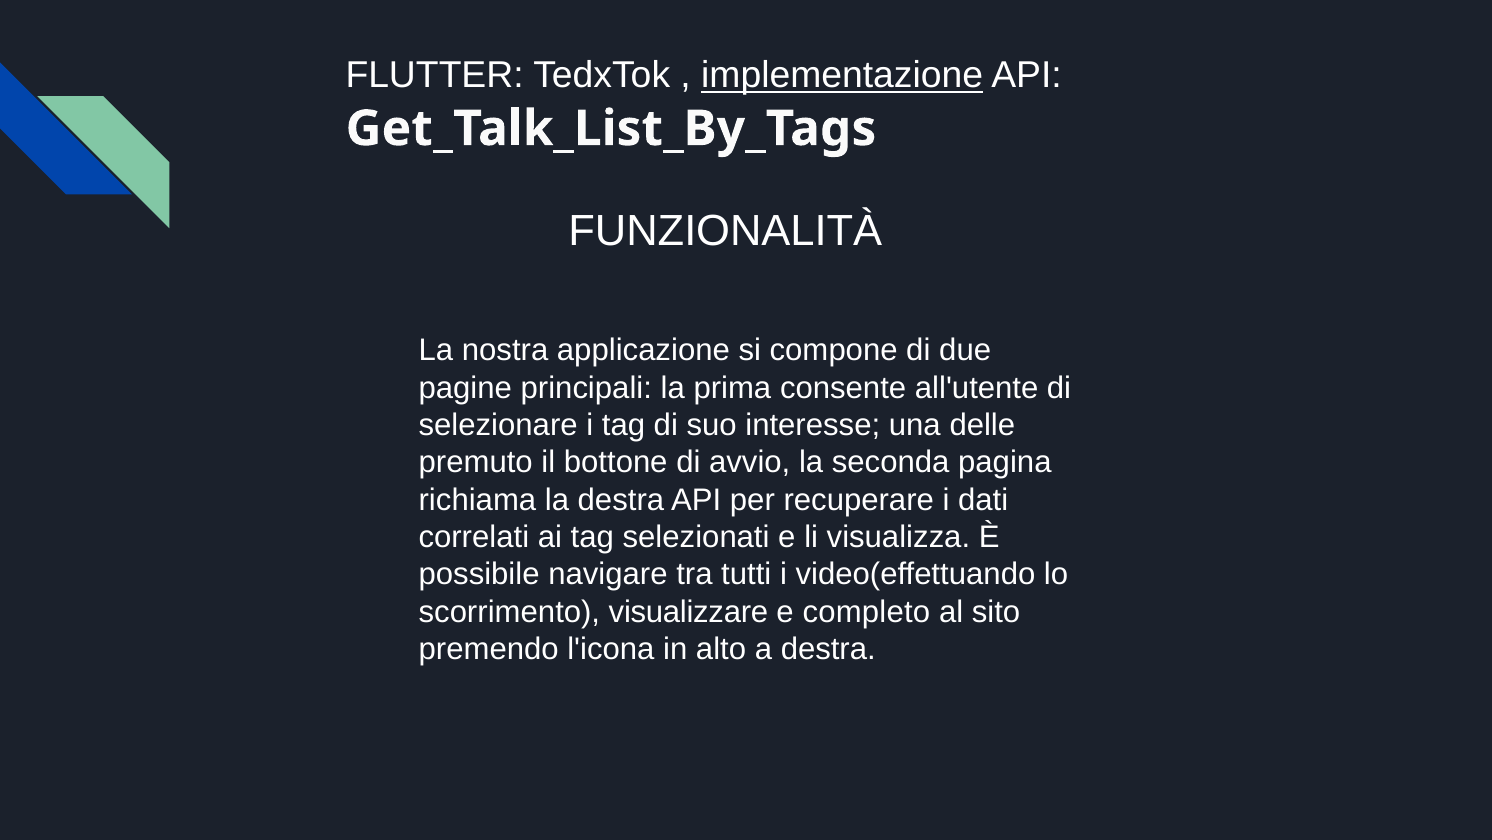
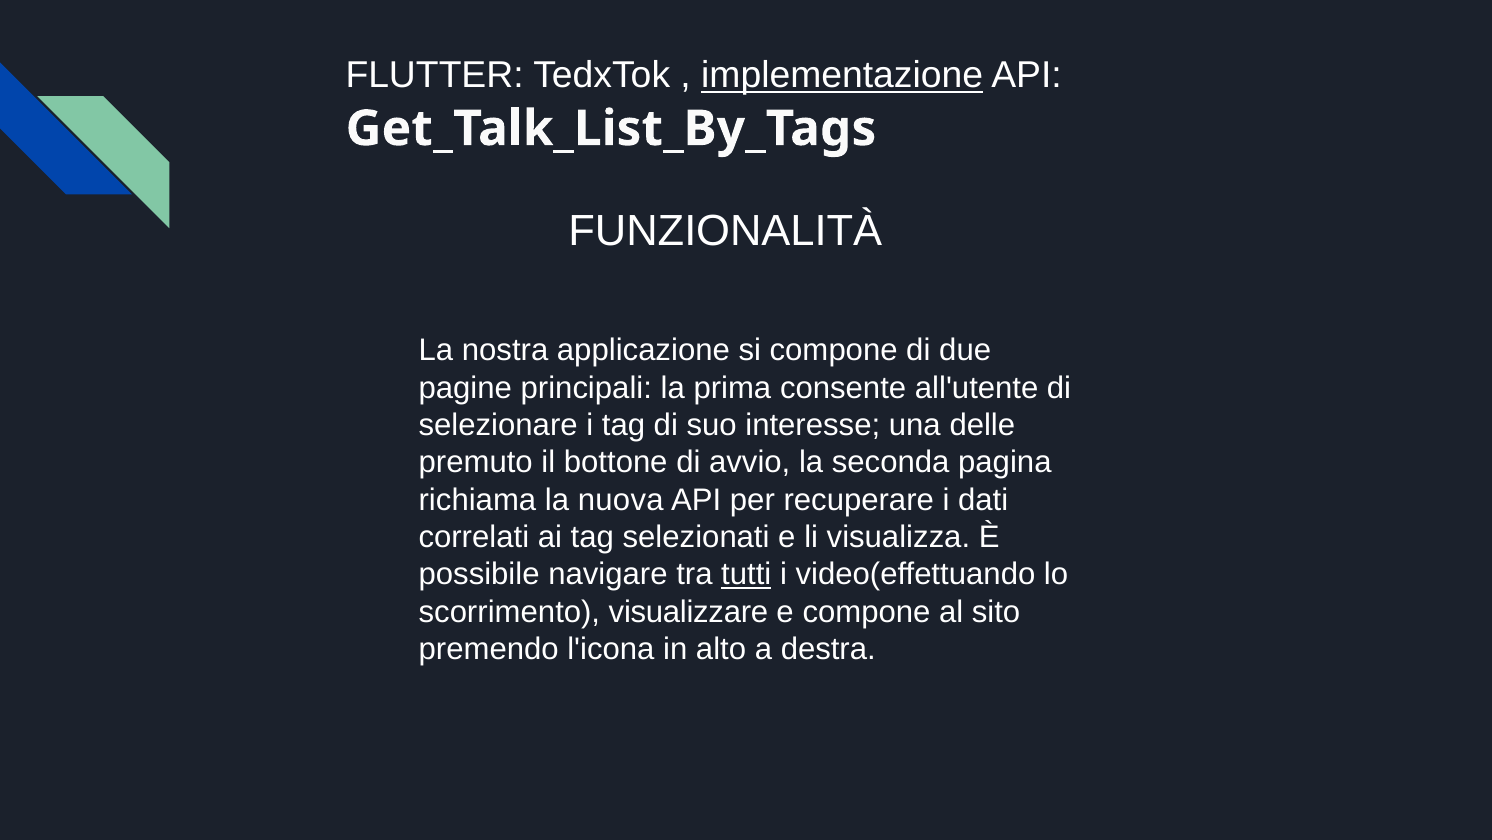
la destra: destra -> nuova
tutti underline: none -> present
e completo: completo -> compone
